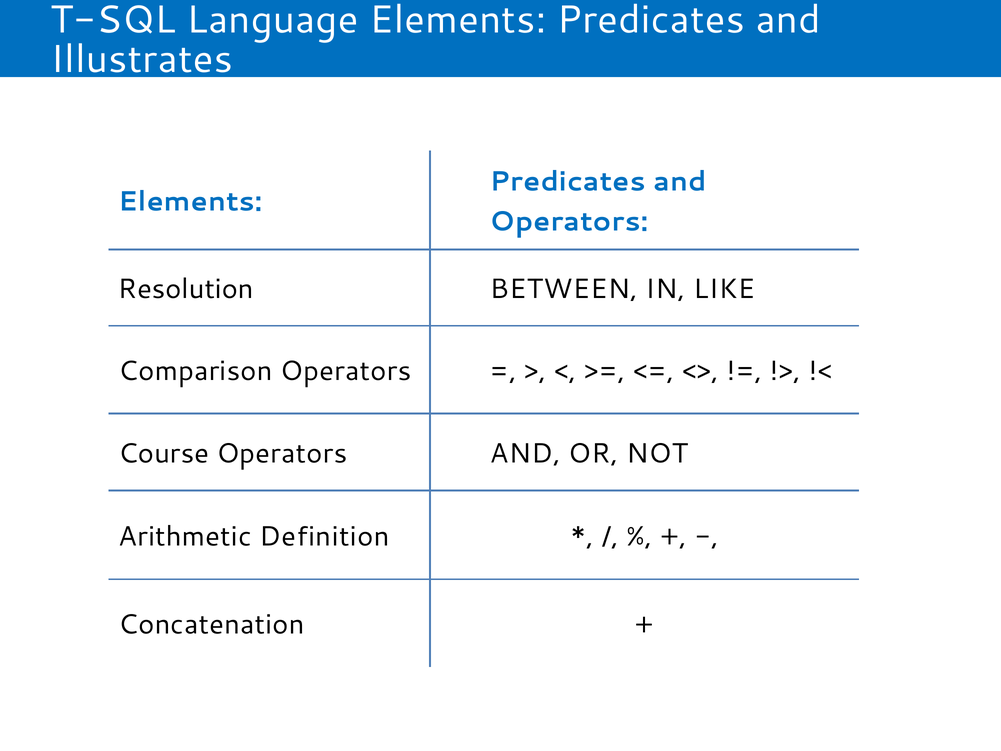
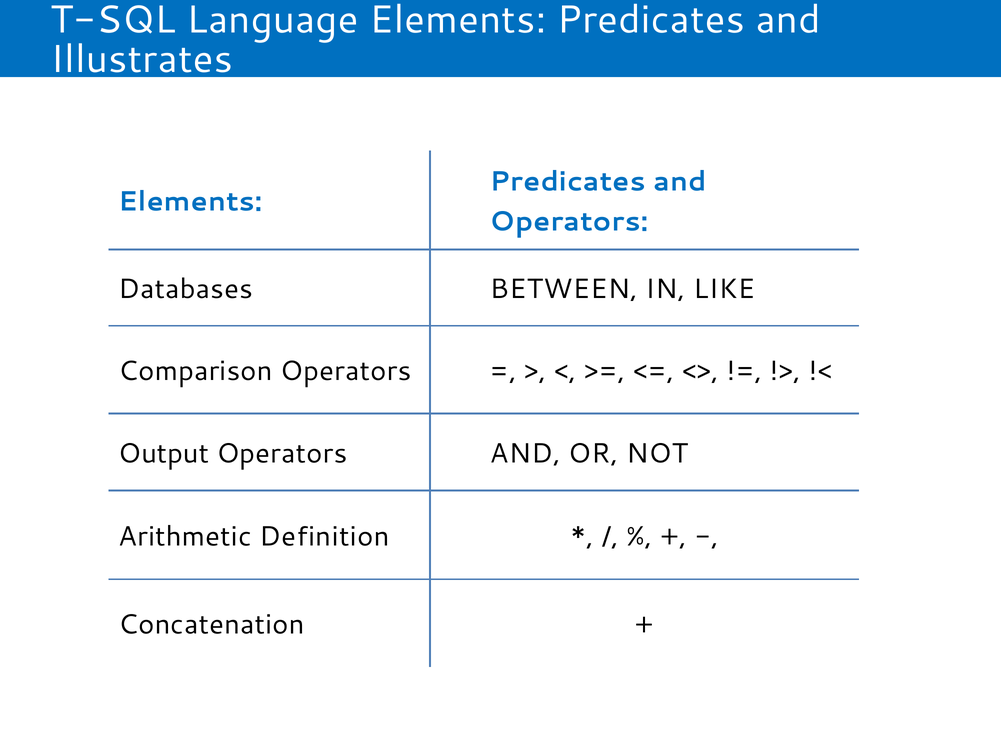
Resolution: Resolution -> Databases
Course: Course -> Output
